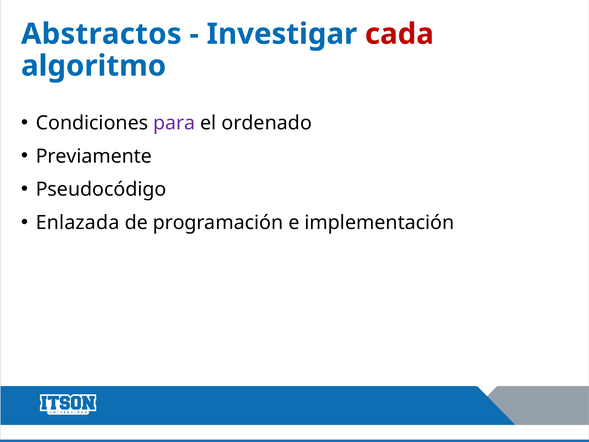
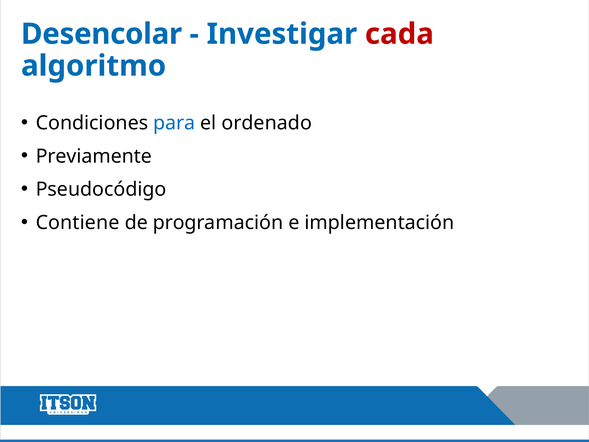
Abstractos: Abstractos -> Desencolar
para colour: purple -> blue
Enlazada: Enlazada -> Contiene
